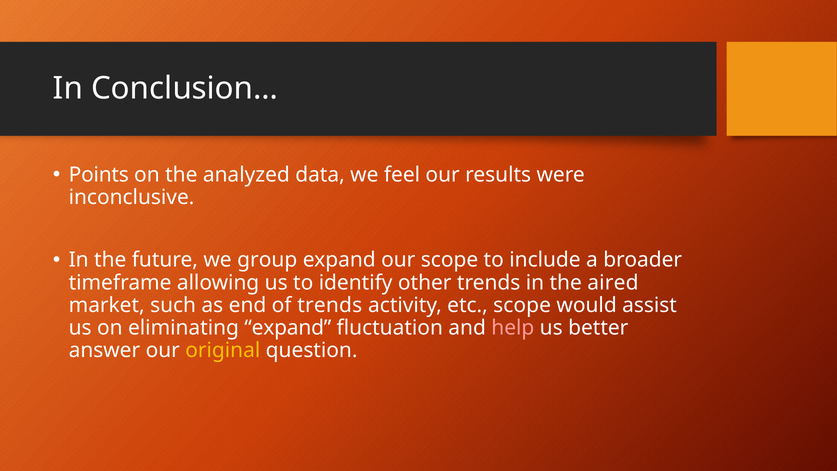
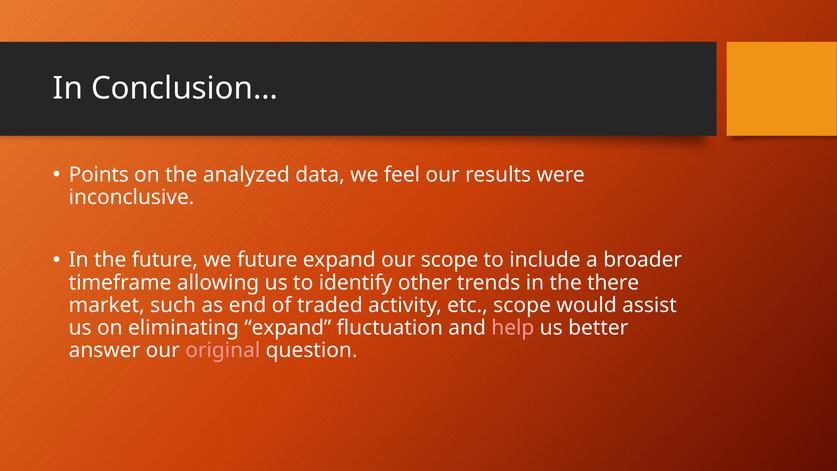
we group: group -> future
aired: aired -> there
of trends: trends -> traded
original colour: yellow -> pink
